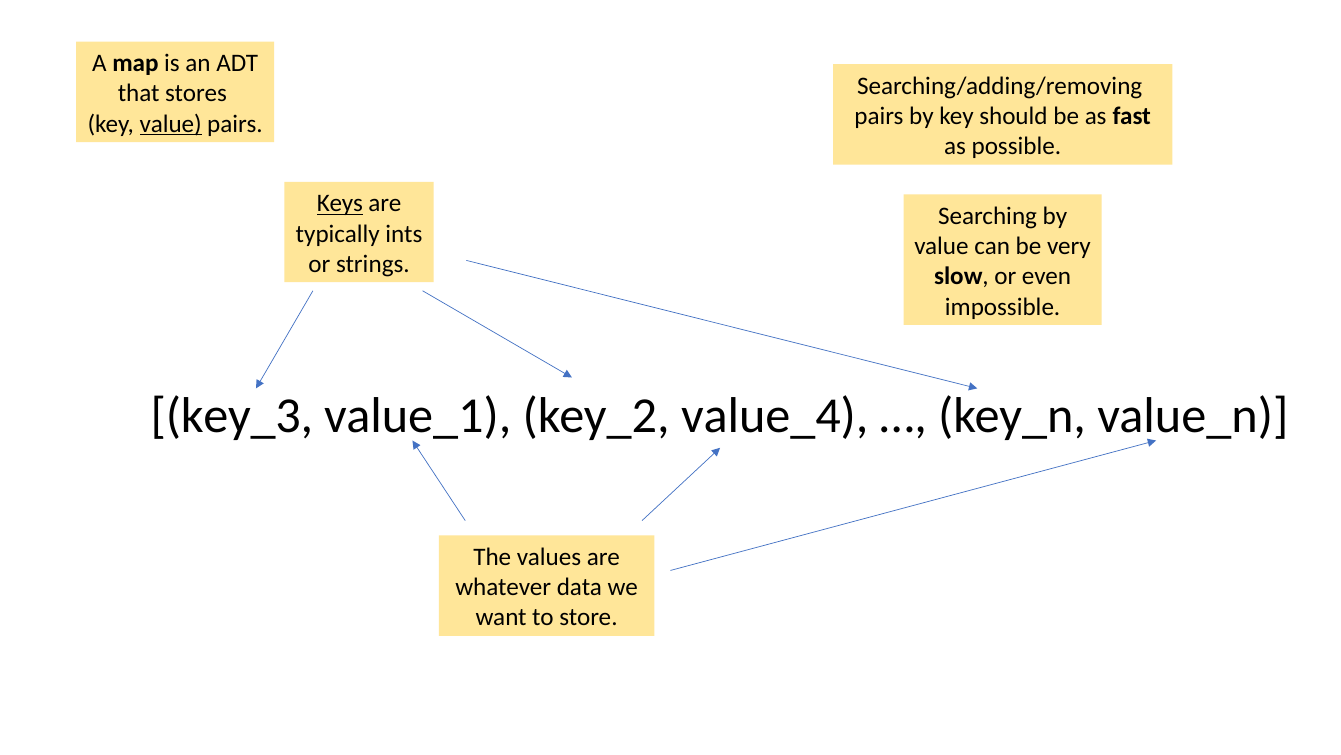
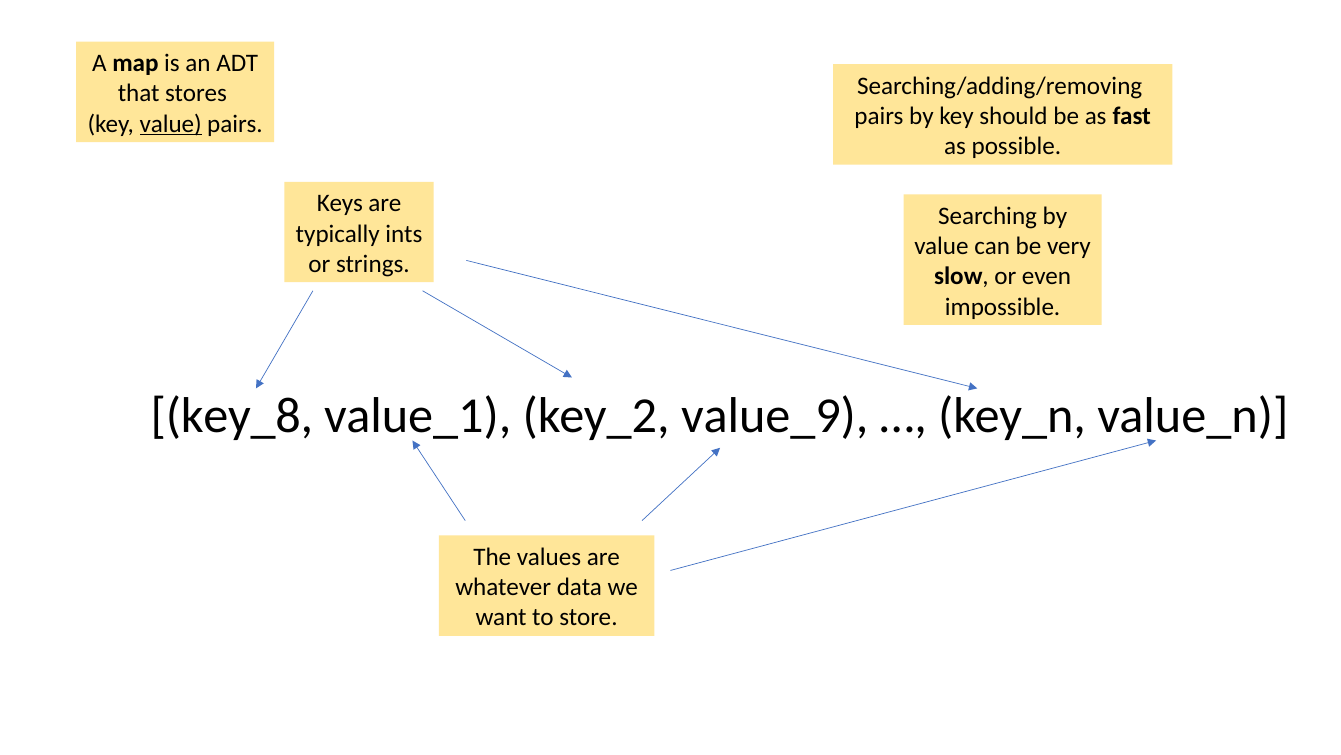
Keys underline: present -> none
key_3: key_3 -> key_8
value_4: value_4 -> value_9
